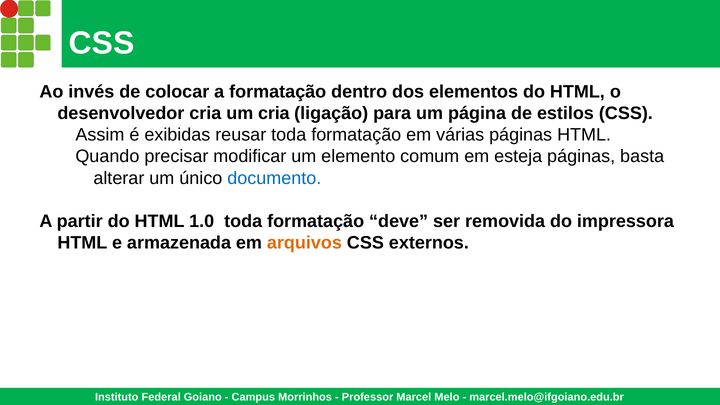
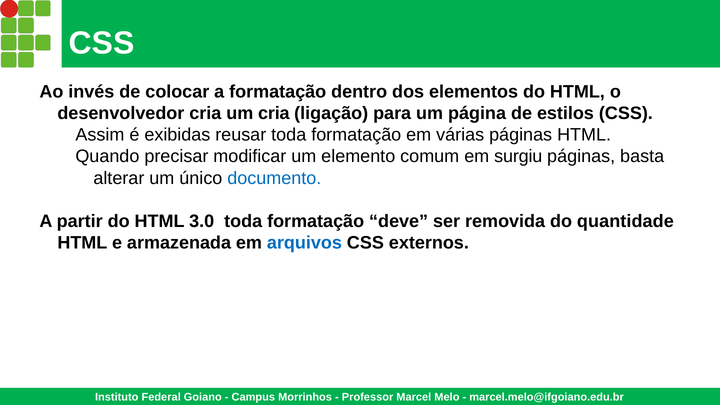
esteja: esteja -> surgiu
1.0: 1.0 -> 3.0
impressora: impressora -> quantidade
arquivos colour: orange -> blue
